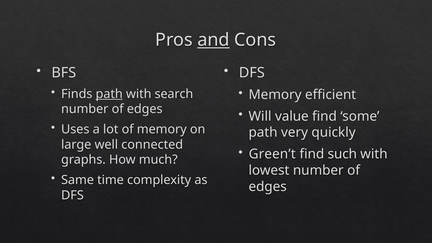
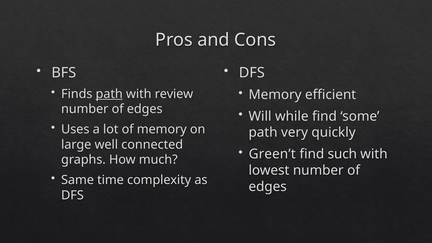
and underline: present -> none
search: search -> review
value: value -> while
